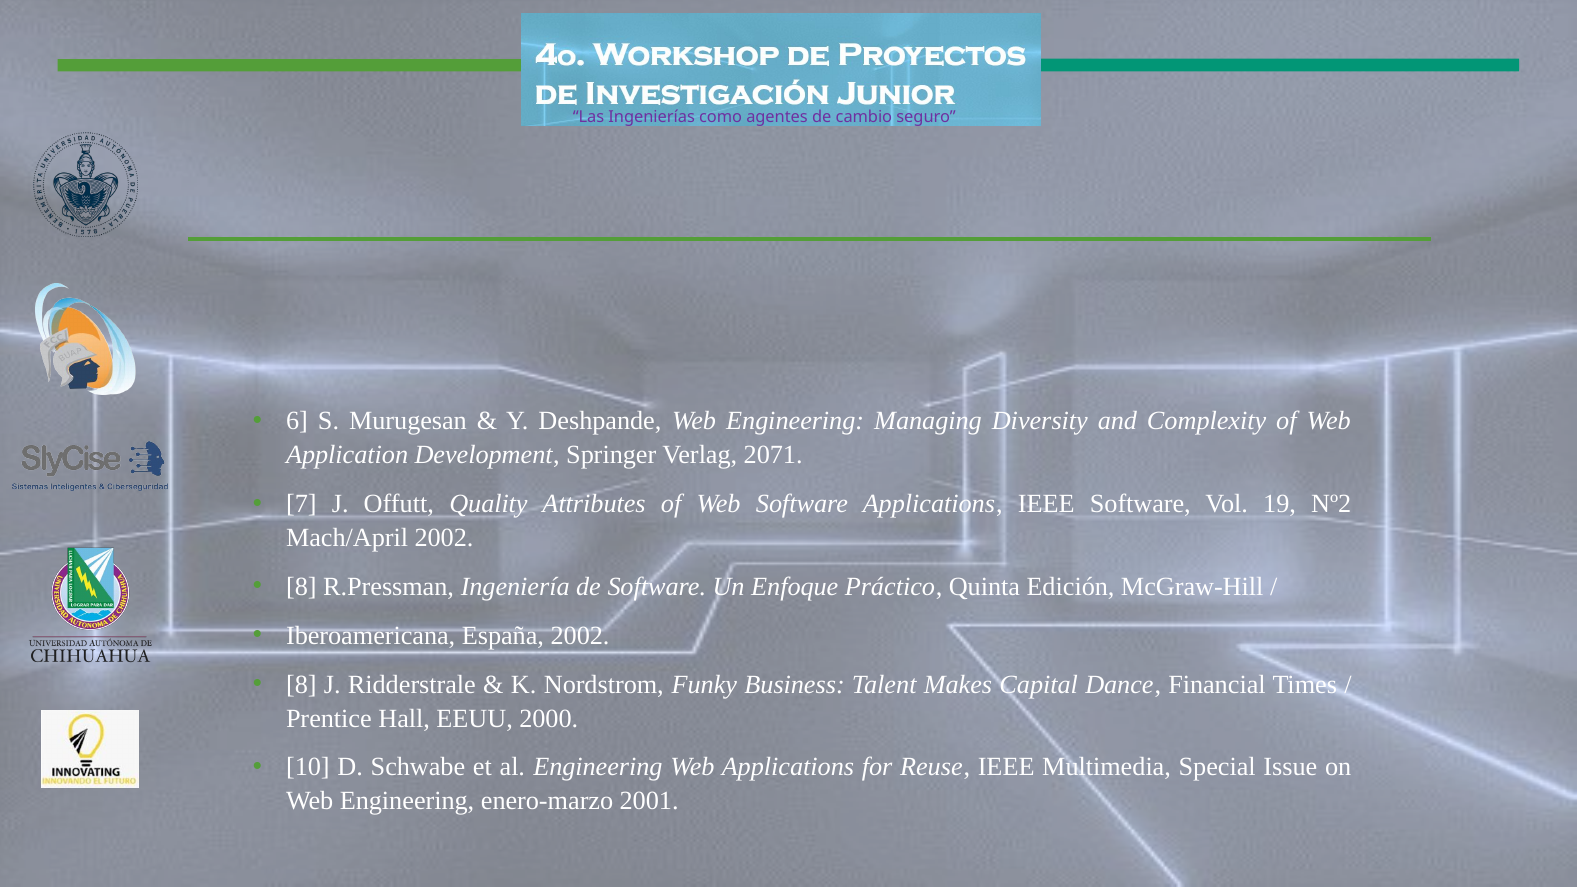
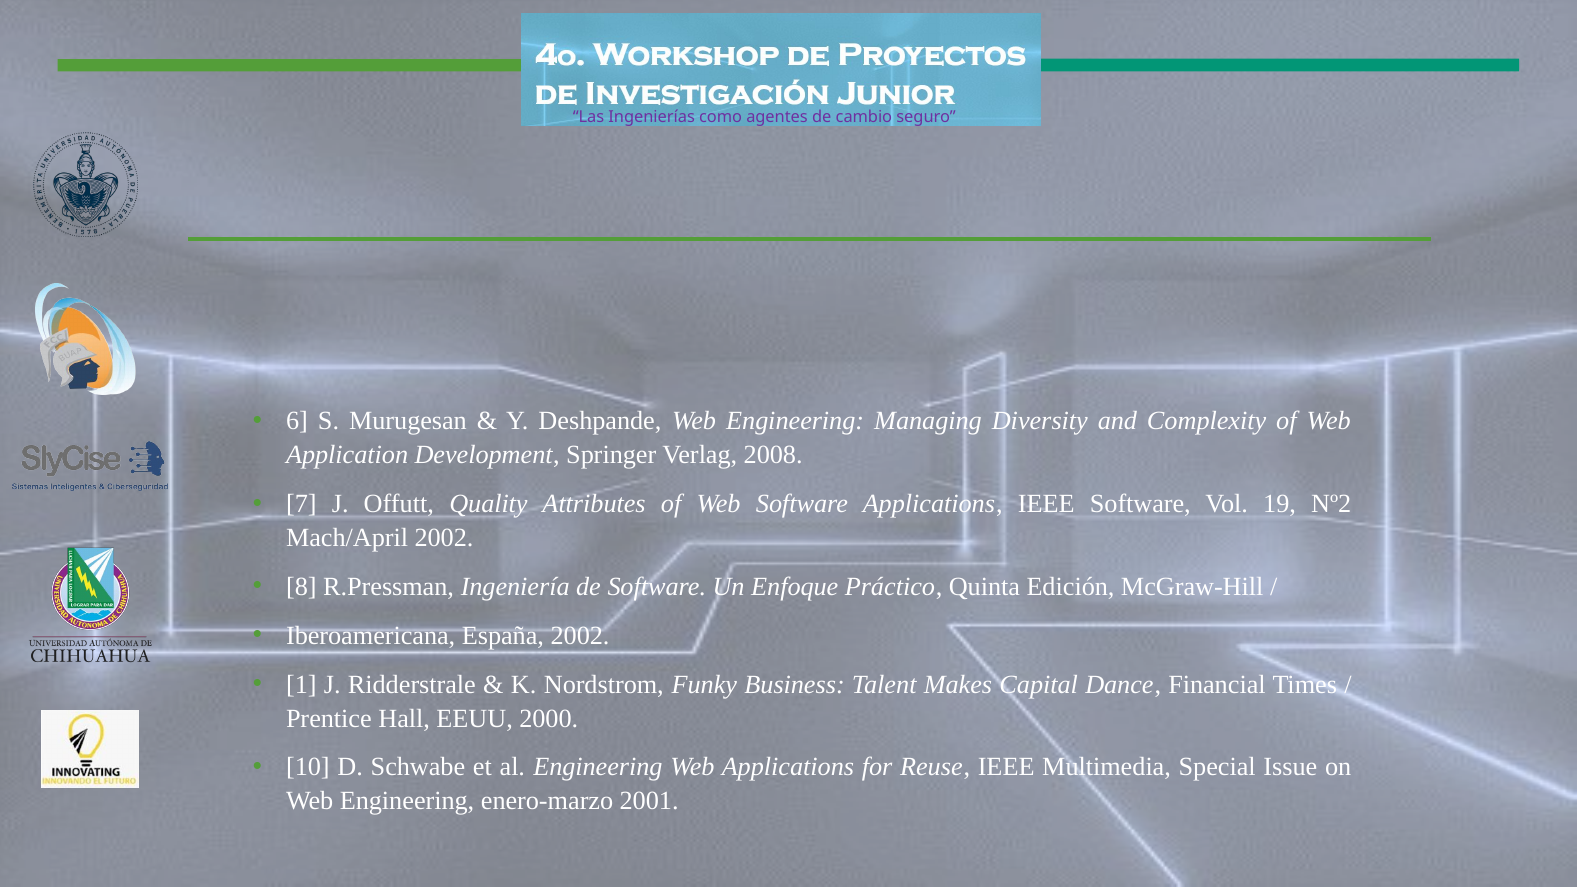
2071: 2071 -> 2008
8 at (301, 684): 8 -> 1
